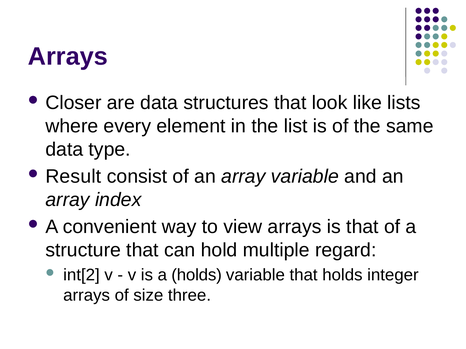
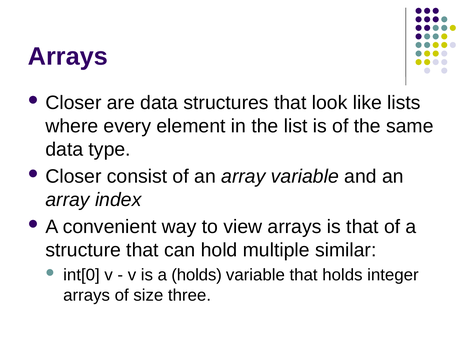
Result at (73, 177): Result -> Closer
regard: regard -> similar
int[2: int[2 -> int[0
